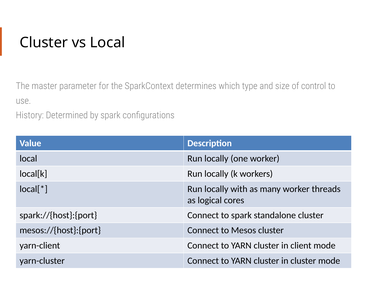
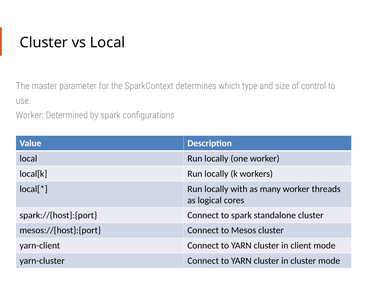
History at (30, 115): History -> Worker
